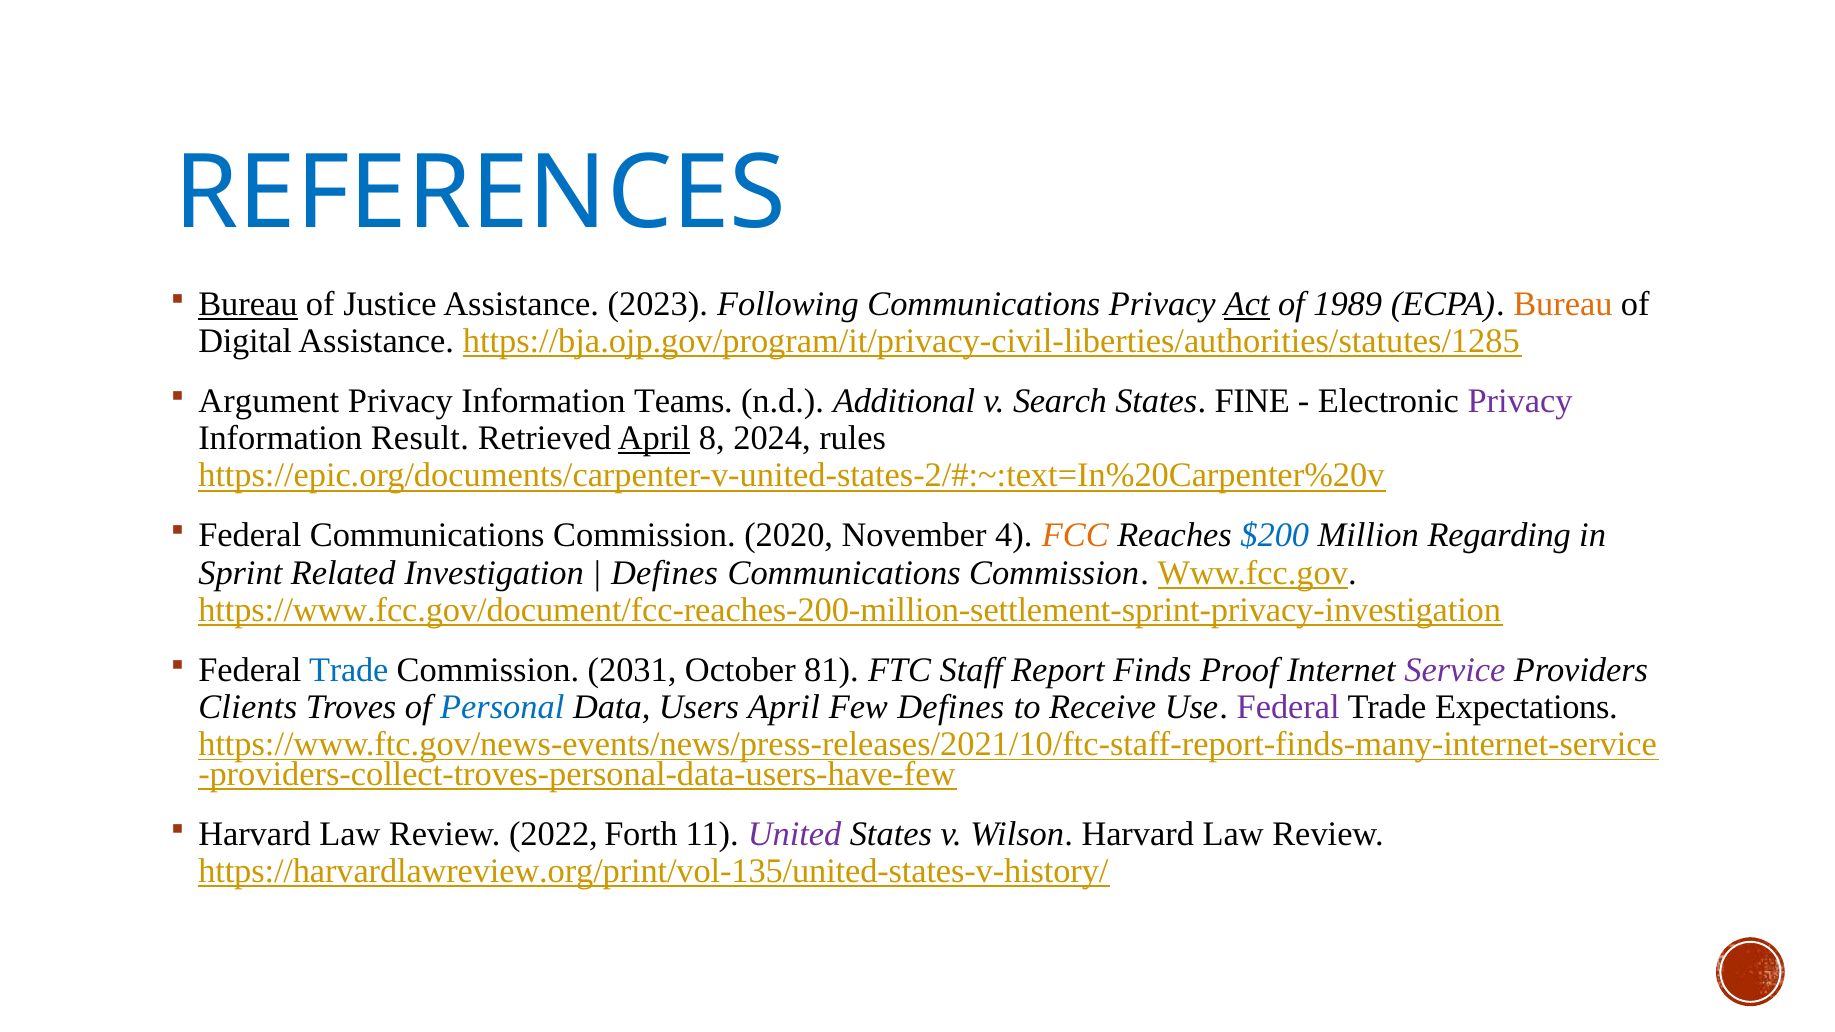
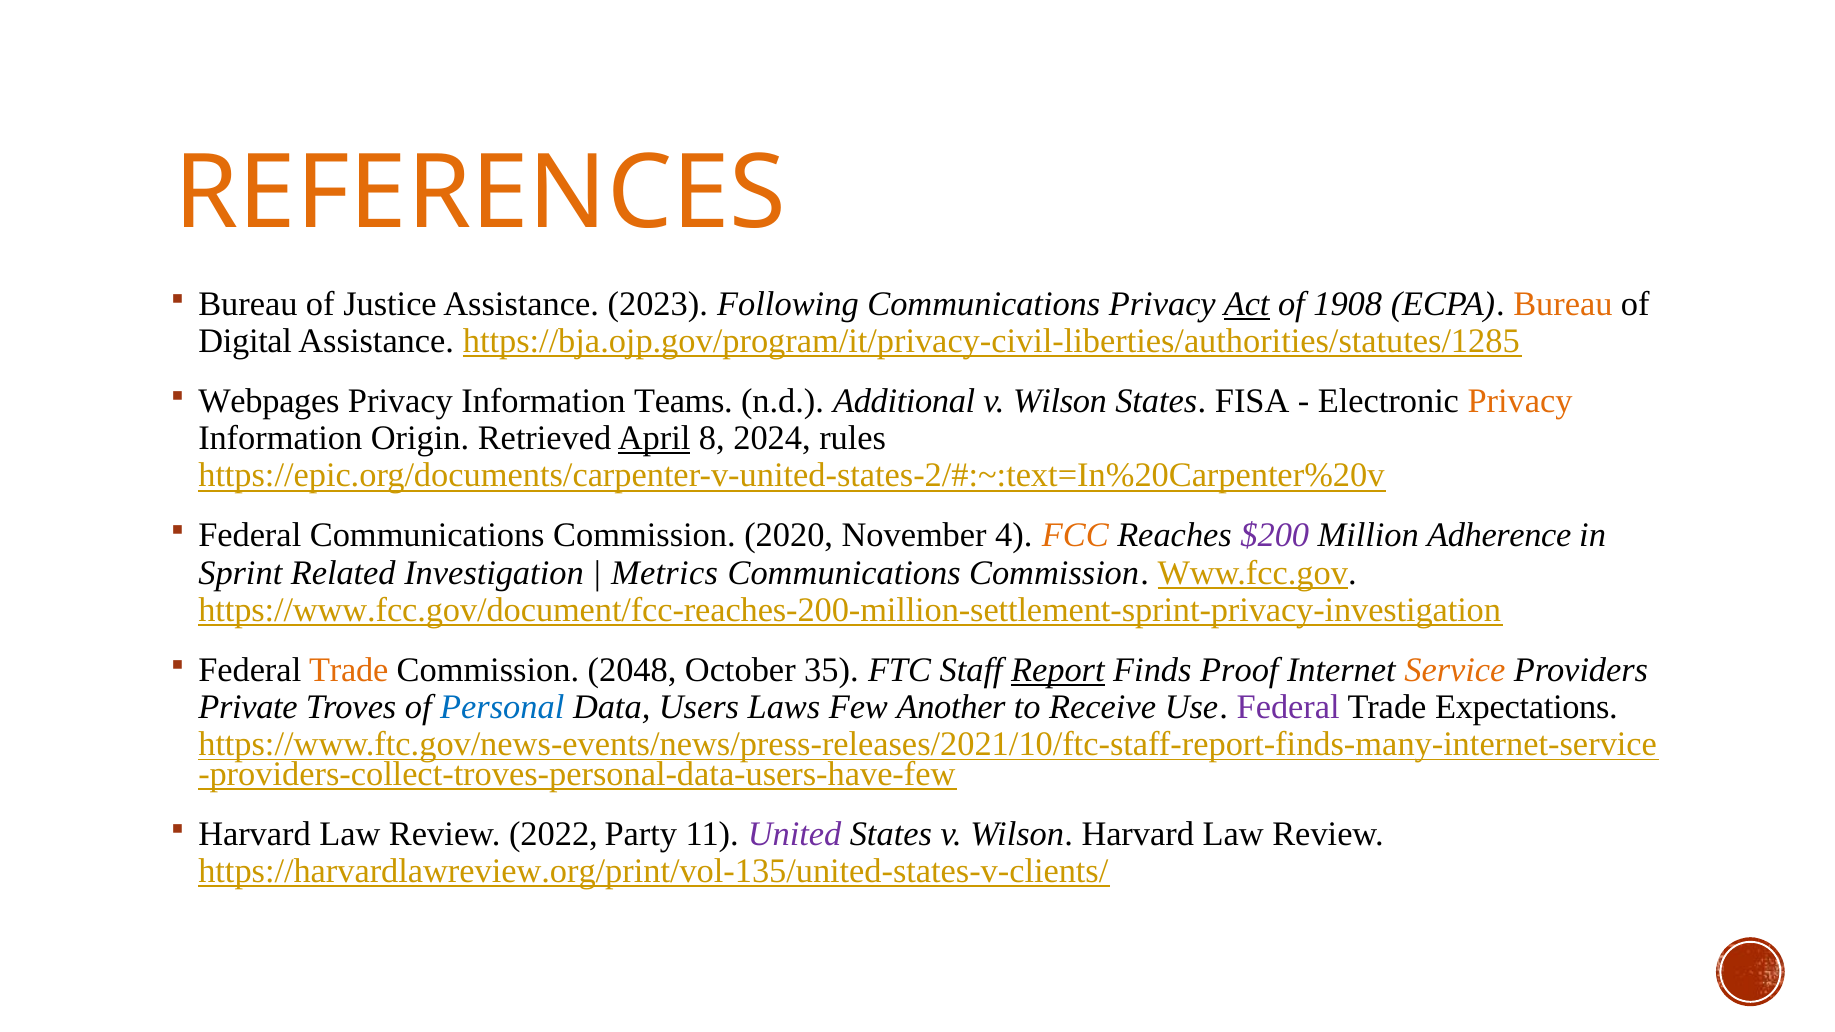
REFERENCES colour: blue -> orange
Bureau at (248, 304) underline: present -> none
1989: 1989 -> 1908
Argument: Argument -> Webpages
Search at (1060, 401): Search -> Wilson
FINE: FINE -> FISA
Privacy at (1520, 401) colour: purple -> orange
Result: Result -> Origin
$200 colour: blue -> purple
Regarding: Regarding -> Adherence
Defines at (665, 573): Defines -> Metrics
Trade at (349, 670) colour: blue -> orange
2031: 2031 -> 2048
81: 81 -> 35
Report underline: none -> present
Service colour: purple -> orange
Clients: Clients -> Private
Users April: April -> Laws
Few Defines: Defines -> Another
Forth: Forth -> Party
https://harvardlawreview.org/print/vol-135/united-states-v-history/: https://harvardlawreview.org/print/vol-135/united-states-v-history/ -> https://harvardlawreview.org/print/vol-135/united-states-v-clients/
